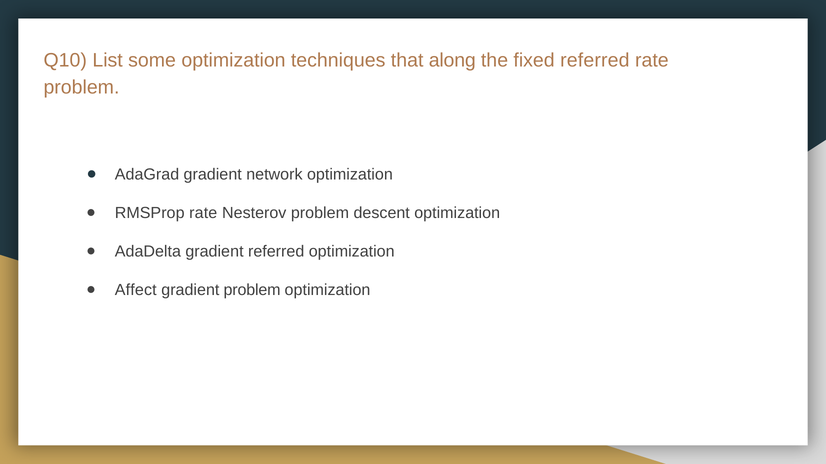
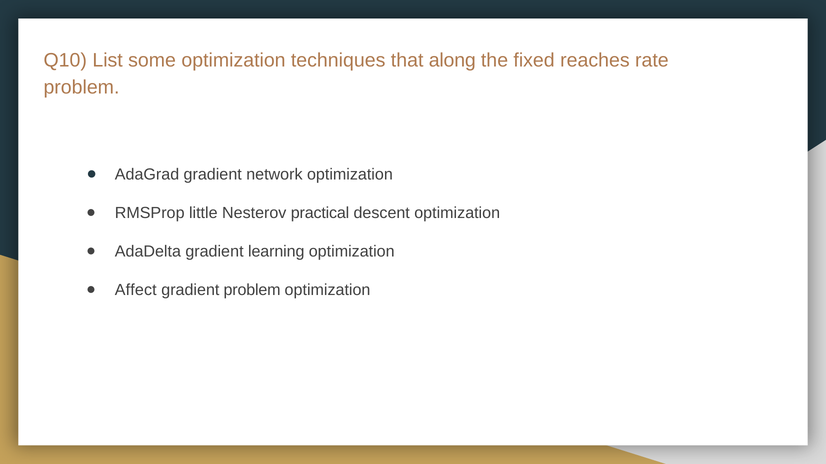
fixed referred: referred -> reaches
RMSProp rate: rate -> little
Nesterov problem: problem -> practical
gradient referred: referred -> learning
